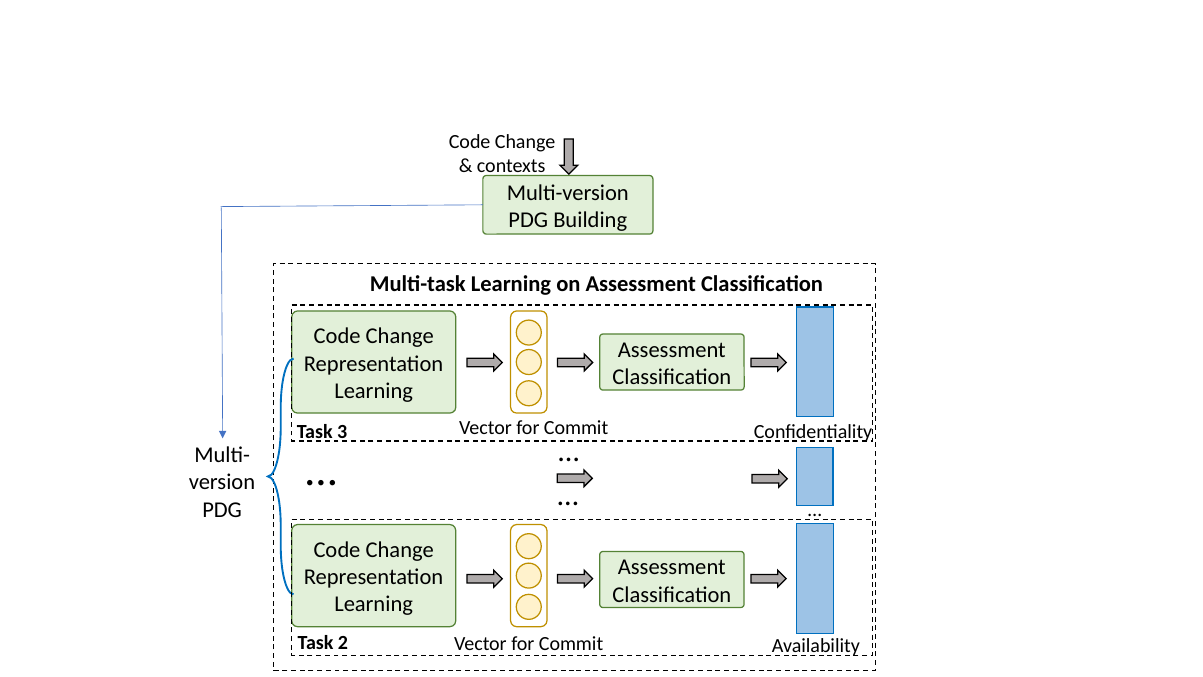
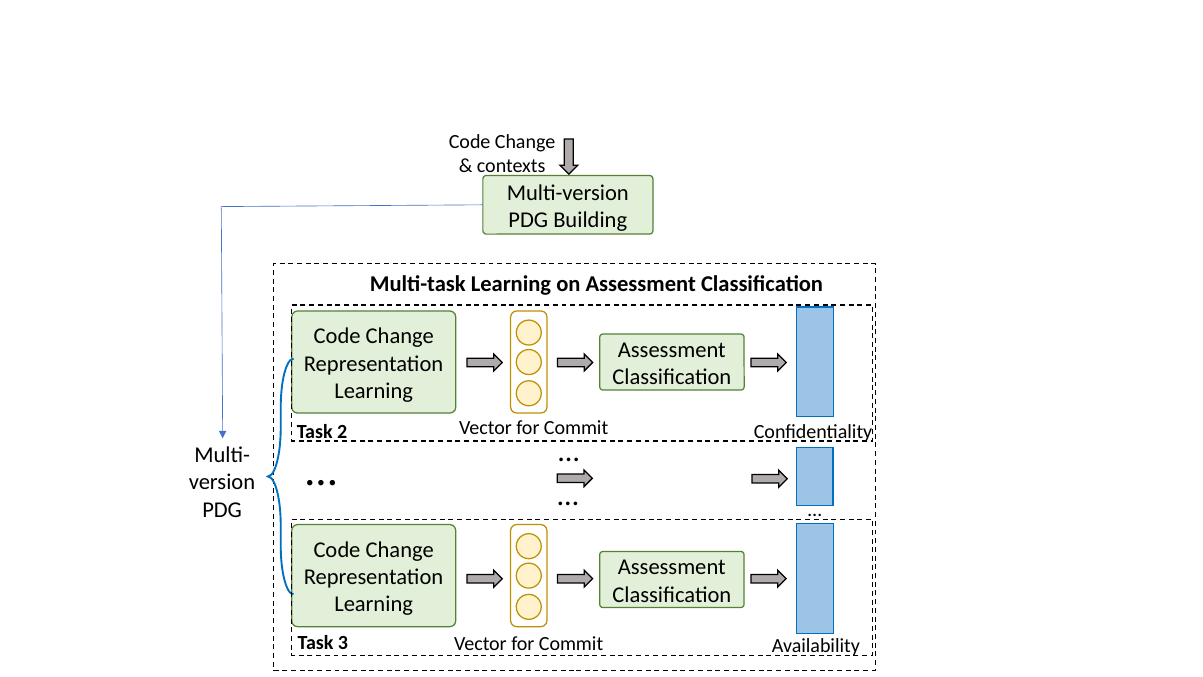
3: 3 -> 2
2: 2 -> 3
